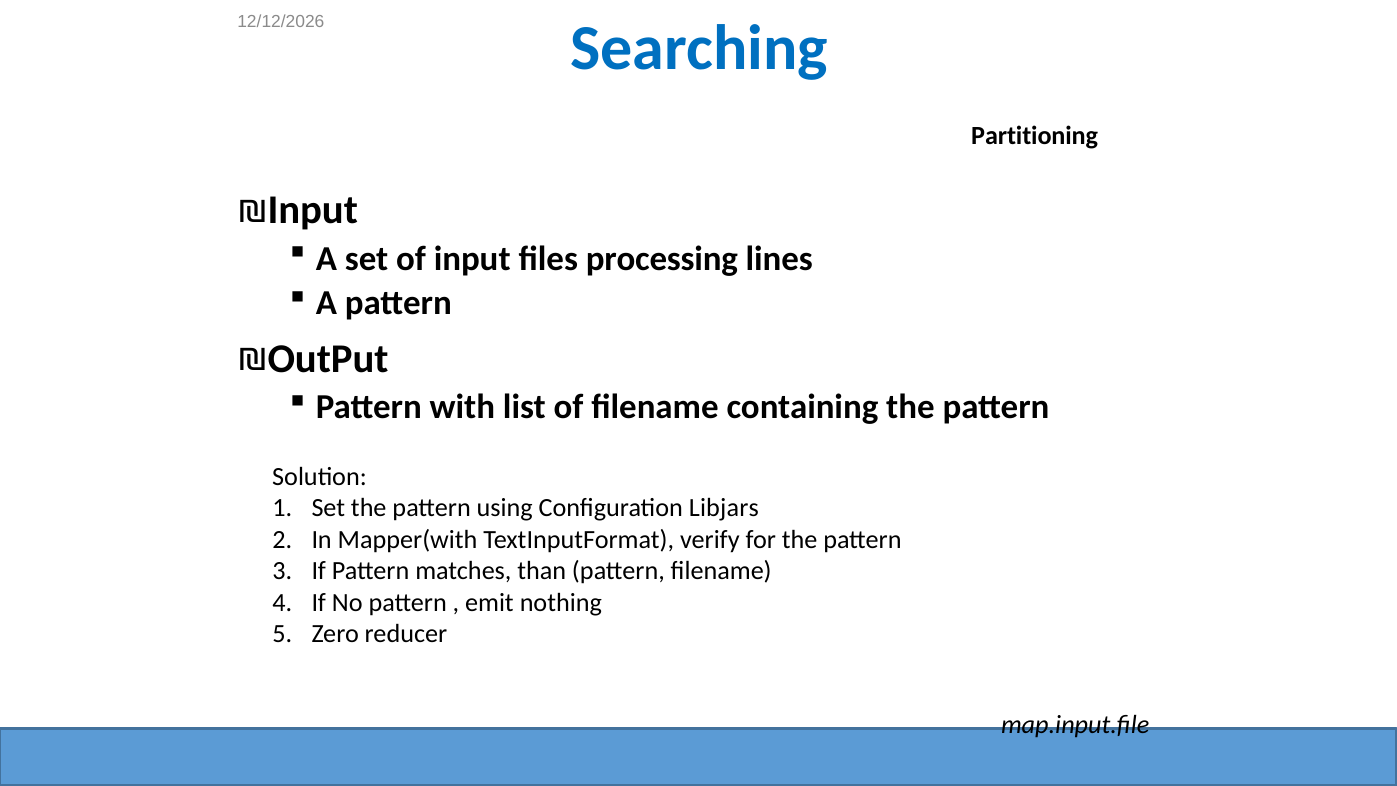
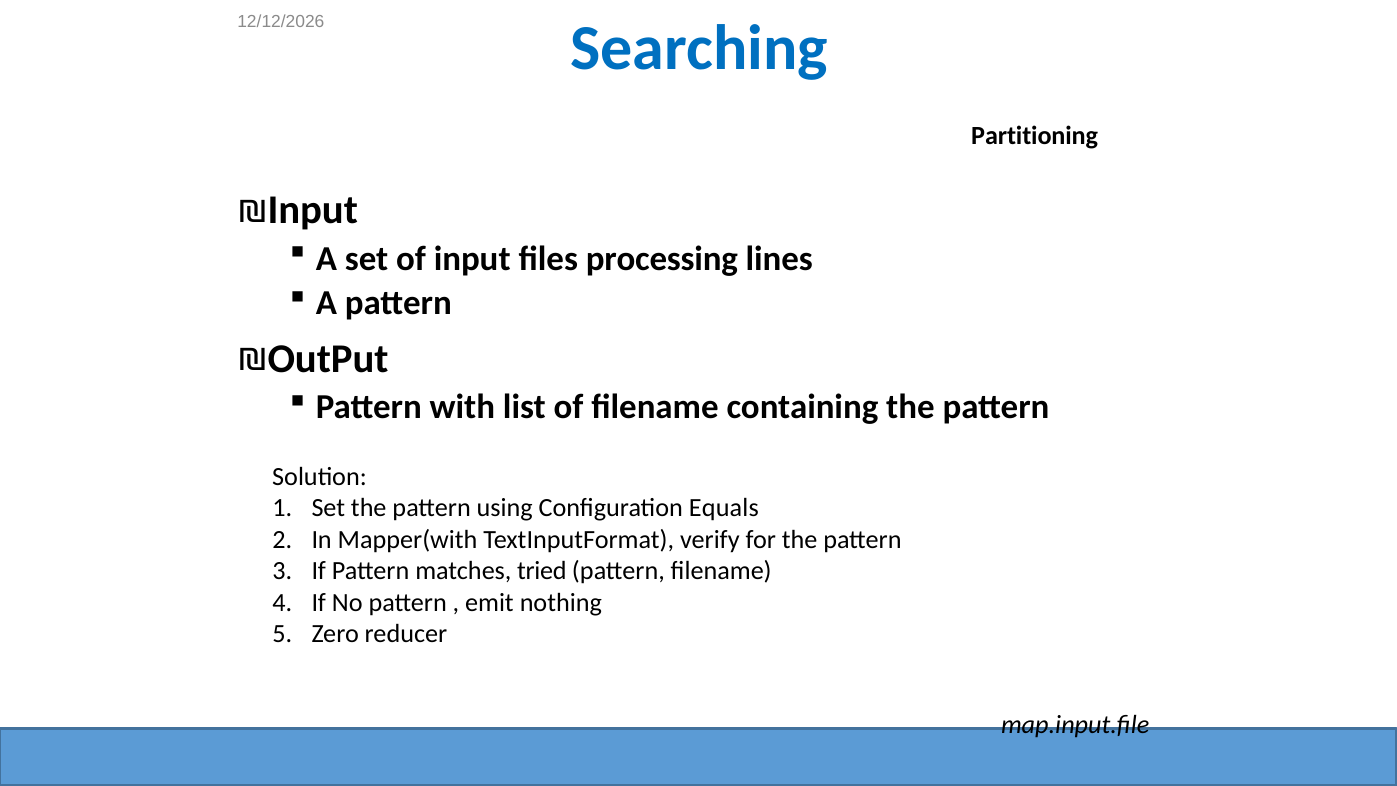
Libjars: Libjars -> Equals
than: than -> tried
